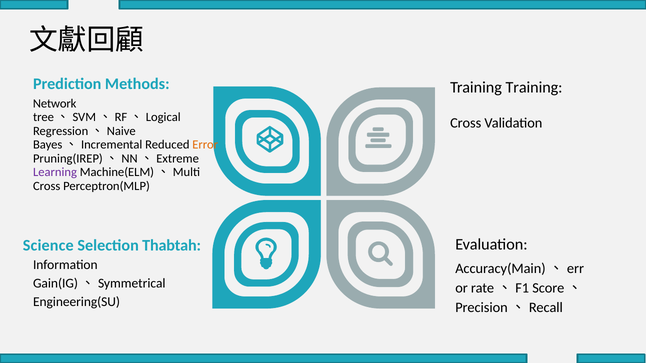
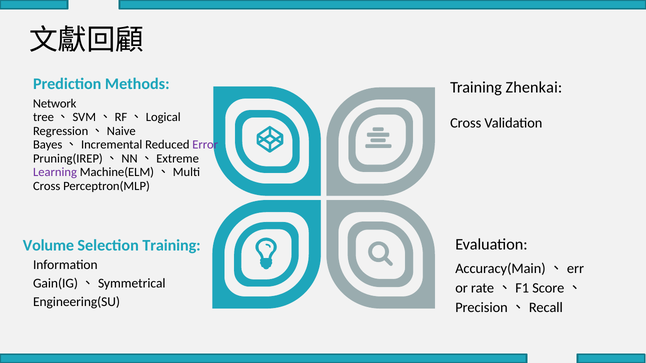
Training Training: Training -> Zhenkai
Error colour: orange -> purple
Science: Science -> Volume
Selection Thabtah: Thabtah -> Training
